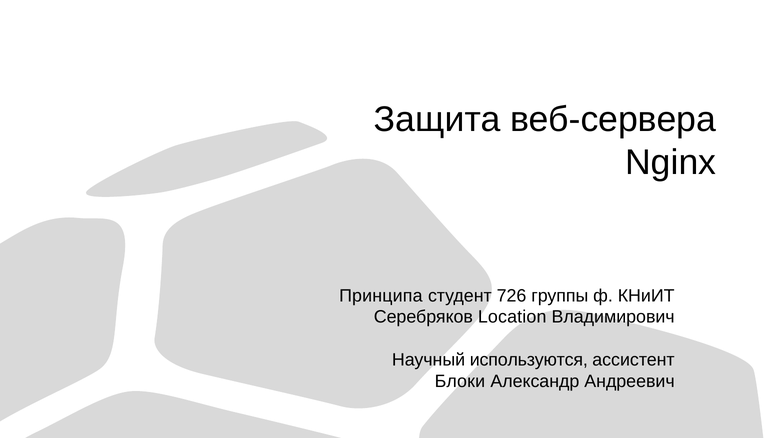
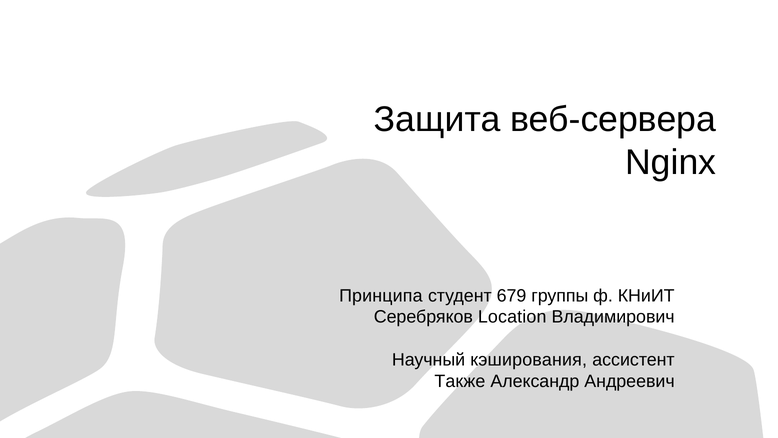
726: 726 -> 679
используются: используются -> кэширования
Блоки: Блоки -> Также
